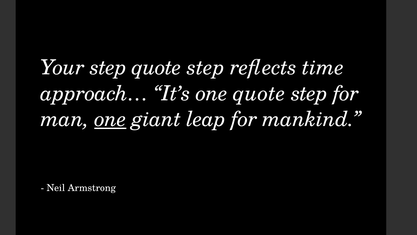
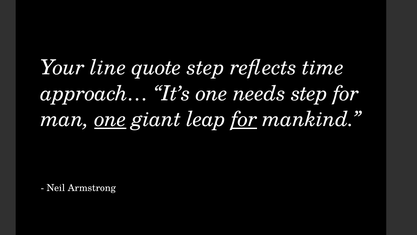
Your step: step -> line
one quote: quote -> needs
for at (244, 119) underline: none -> present
